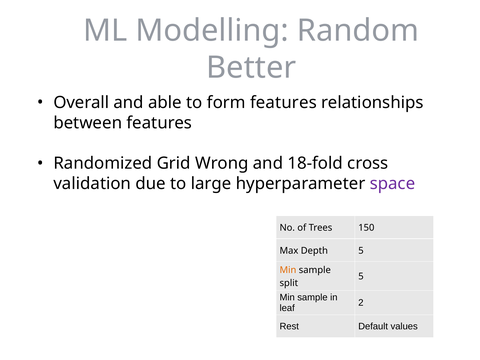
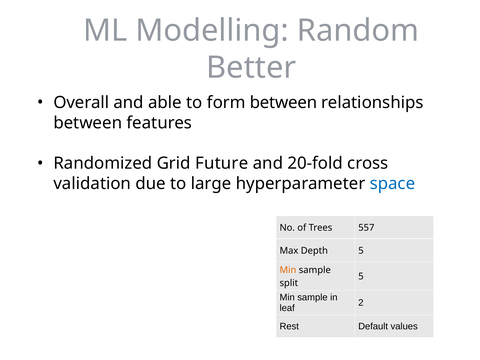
form features: features -> between
Wrong: Wrong -> Future
18-fold: 18-fold -> 20-fold
space colour: purple -> blue
150: 150 -> 557
